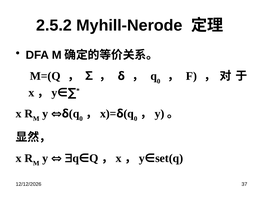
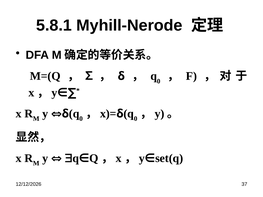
2.5.2: 2.5.2 -> 5.8.1
